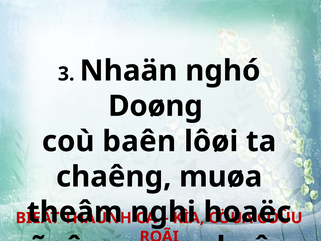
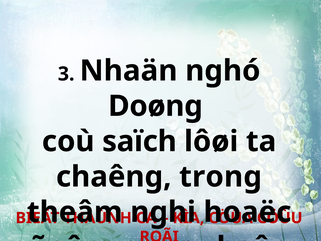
coù baên: baên -> saïch
muøa: muøa -> trong
